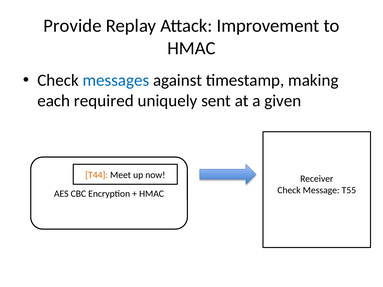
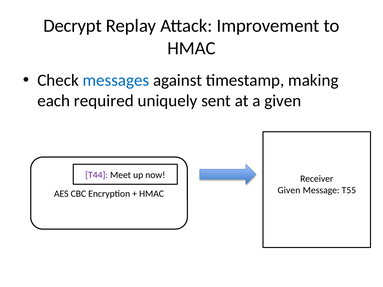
Provide: Provide -> Decrypt
T44 colour: orange -> purple
Check at (289, 190): Check -> Given
